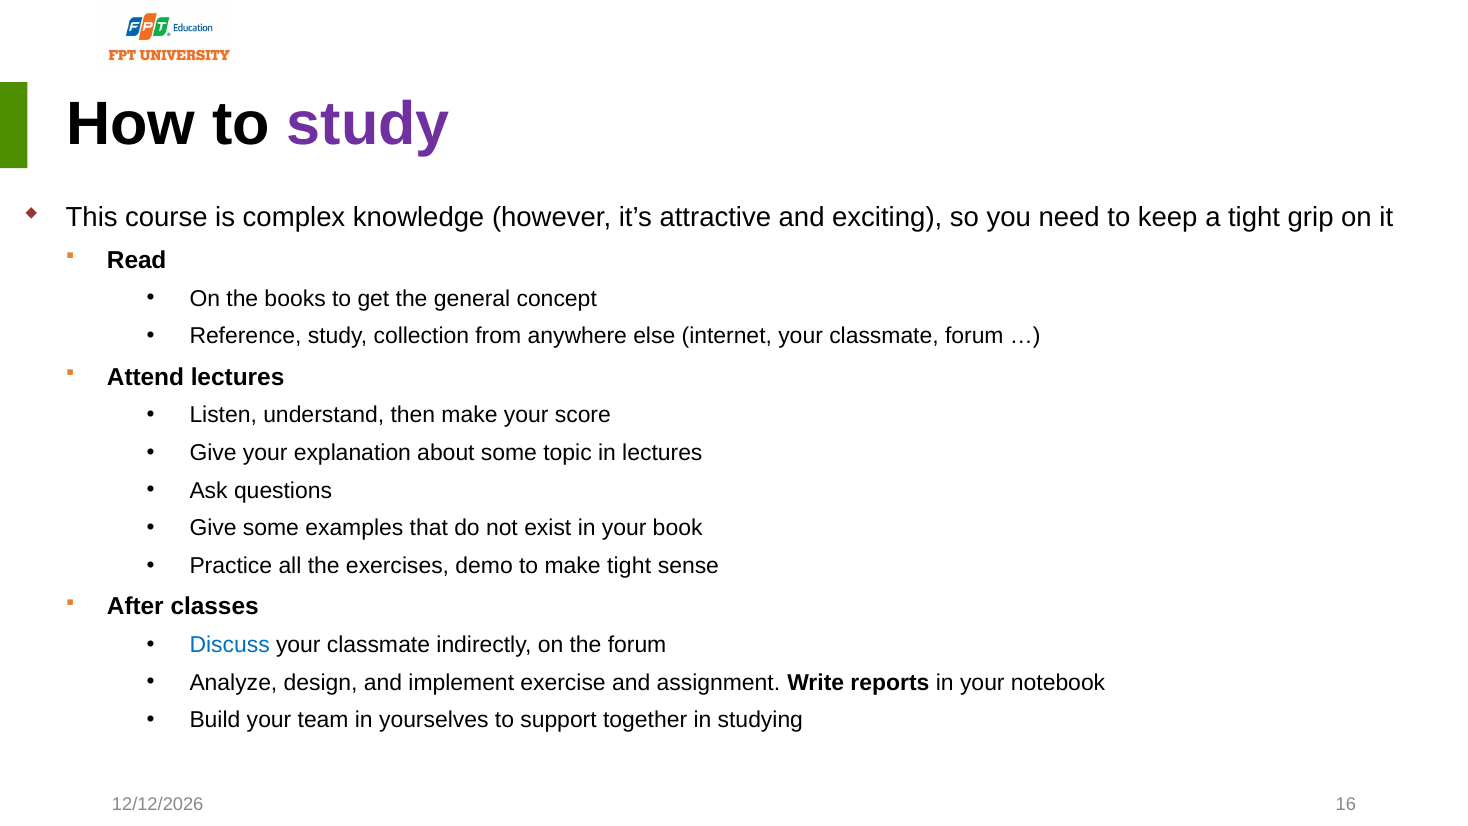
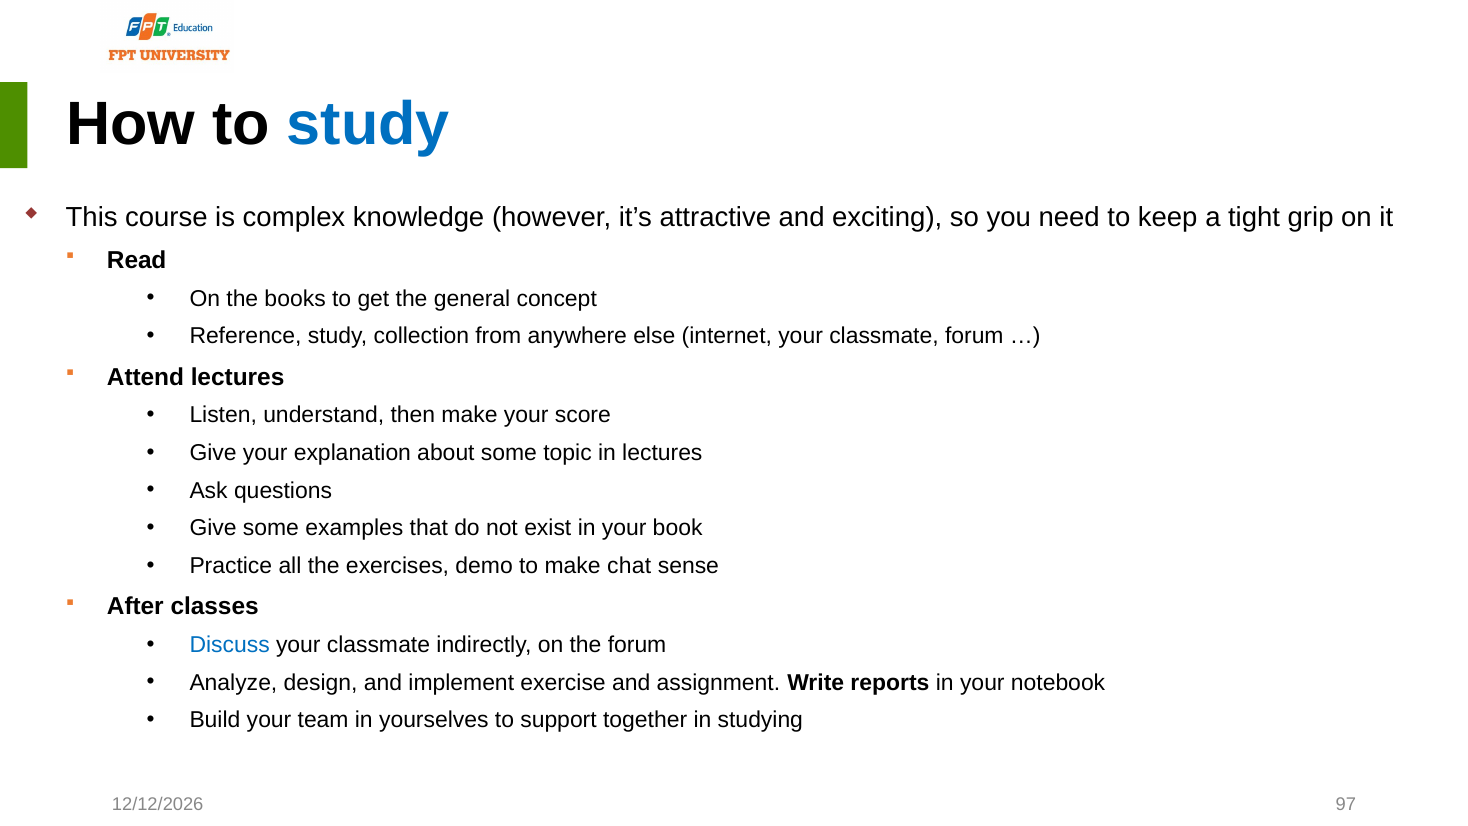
study at (368, 125) colour: purple -> blue
make tight: tight -> chat
16: 16 -> 97
